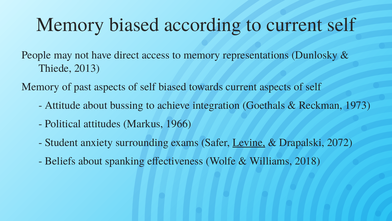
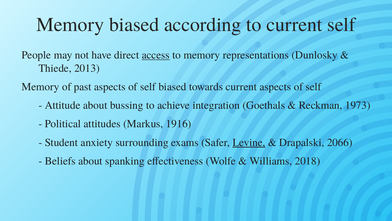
access underline: none -> present
1966: 1966 -> 1916
2072: 2072 -> 2066
